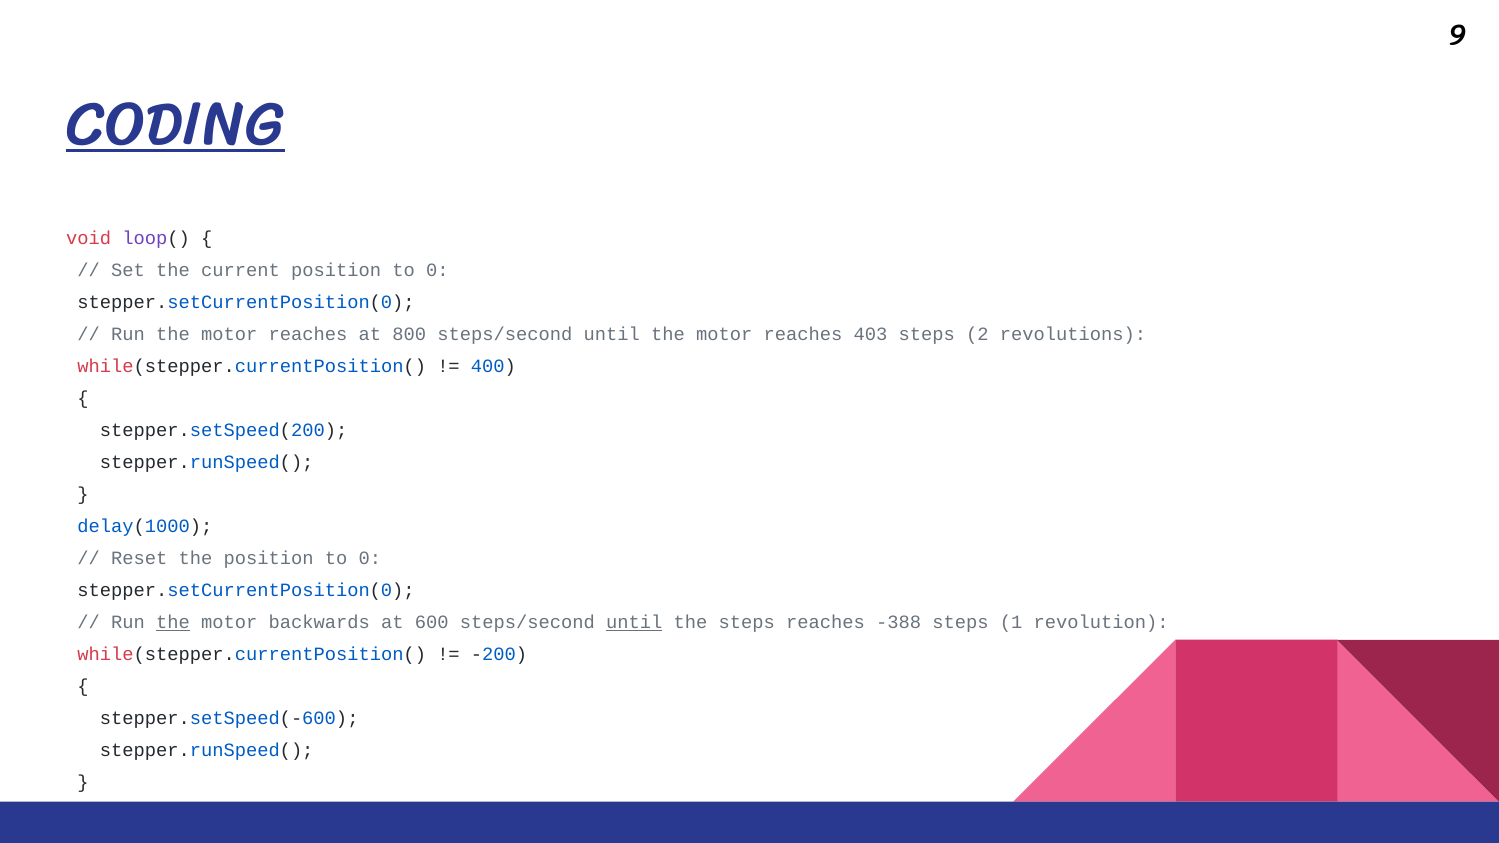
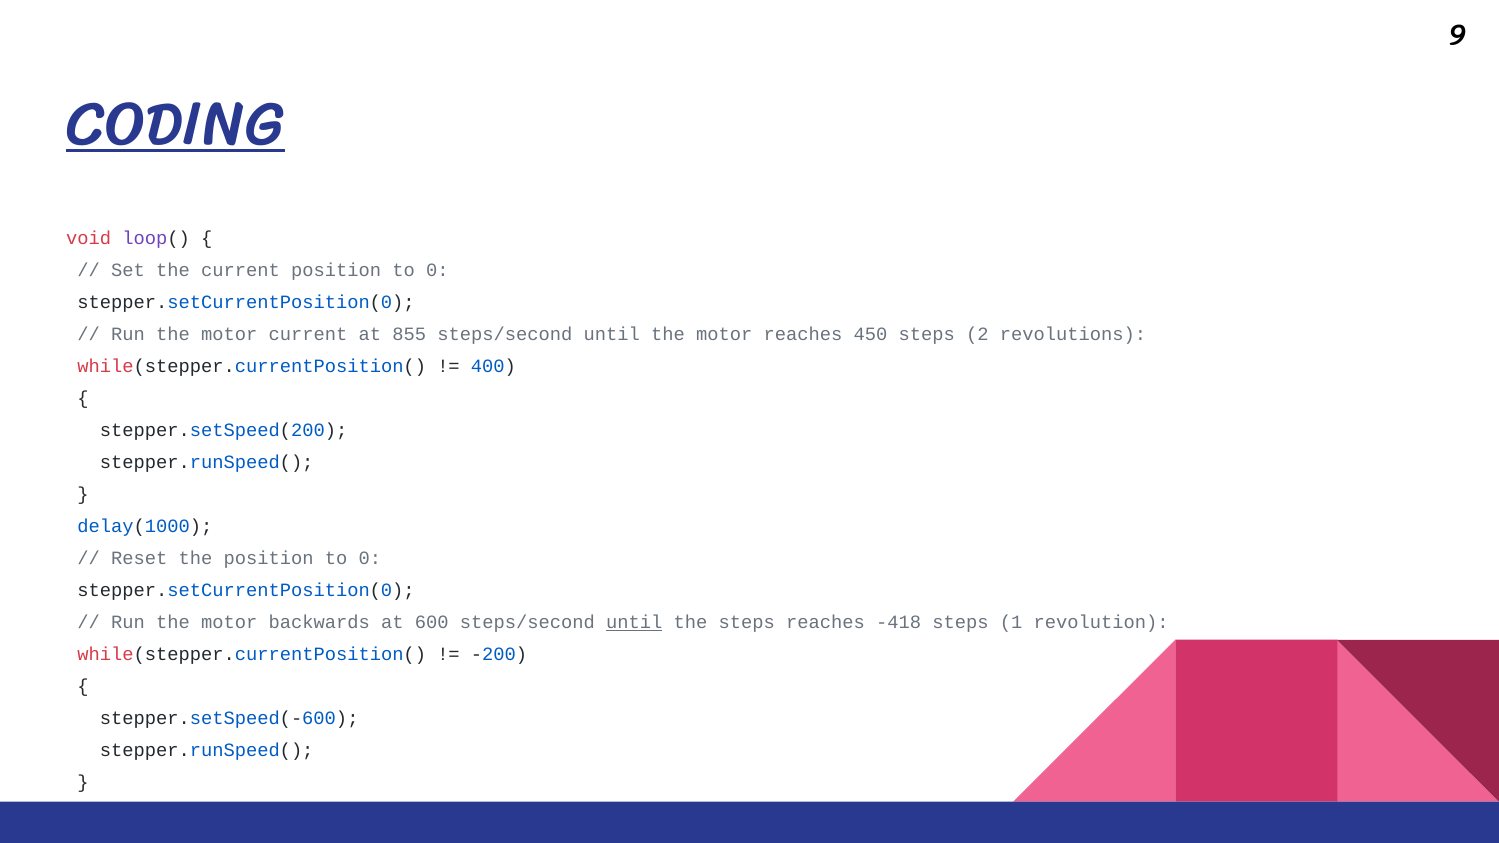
Run the motor reaches: reaches -> current
800: 800 -> 855
403: 403 -> 450
the at (173, 622) underline: present -> none
-388: -388 -> -418
